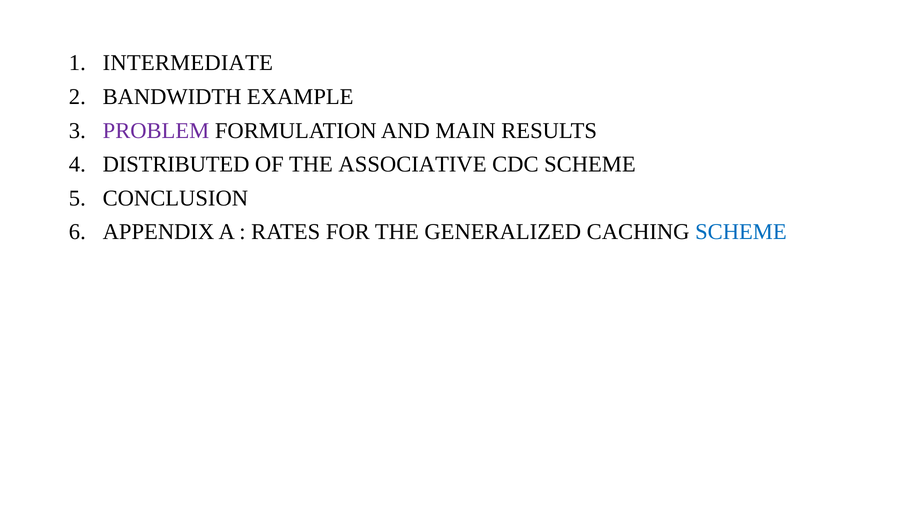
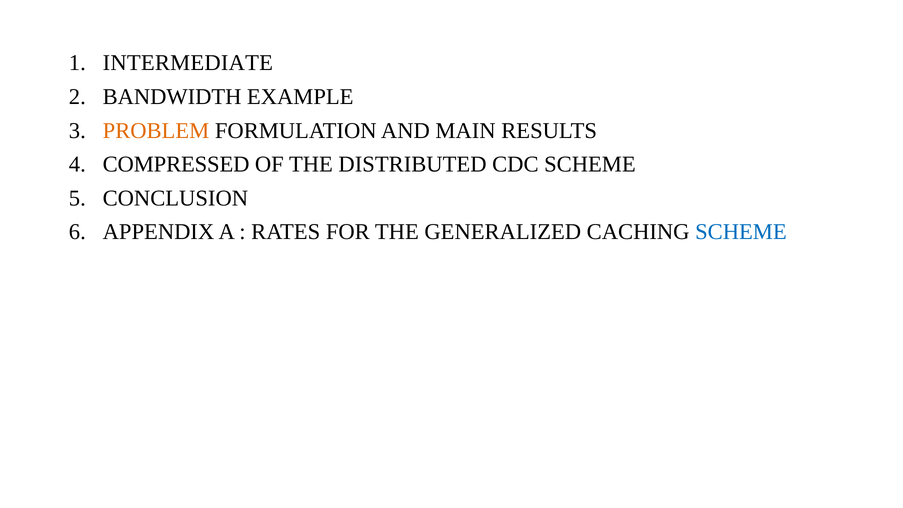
PROBLEM colour: purple -> orange
DISTRIBUTED: DISTRIBUTED -> COMPRESSED
ASSOCIATIVE: ASSOCIATIVE -> DISTRIBUTED
